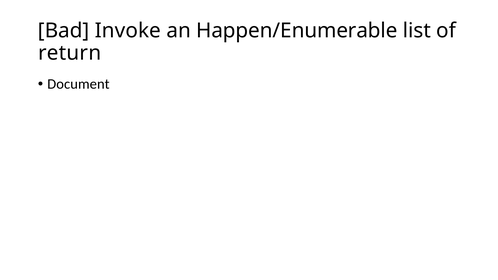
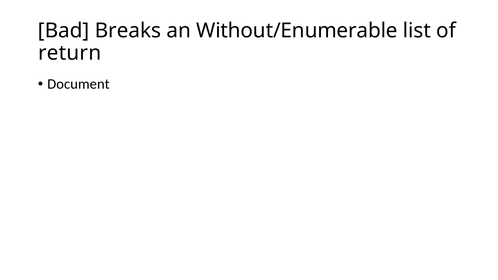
Invoke: Invoke -> Breaks
Happen/Enumerable: Happen/Enumerable -> Without/Enumerable
